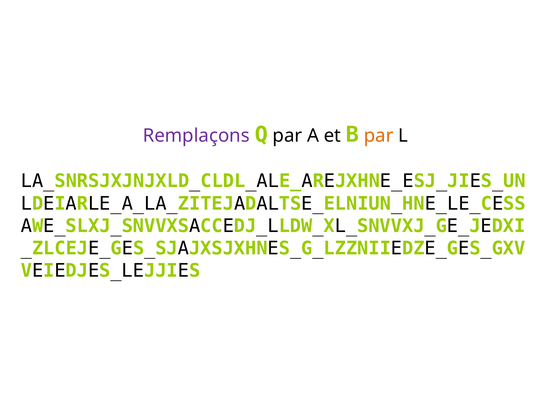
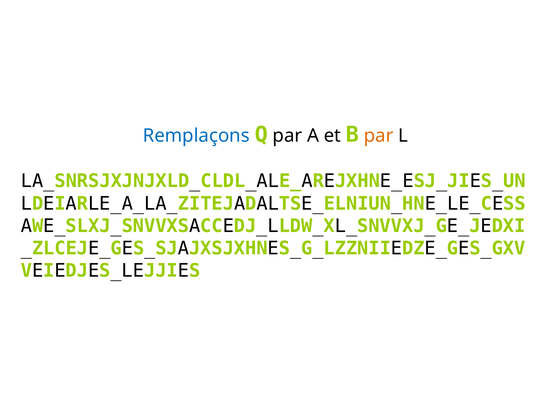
Remplaçons colour: purple -> blue
